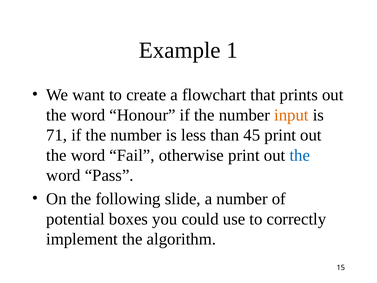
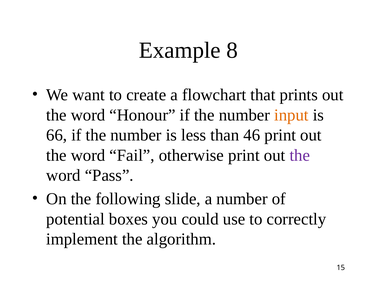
1: 1 -> 8
71: 71 -> 66
45: 45 -> 46
the at (300, 155) colour: blue -> purple
